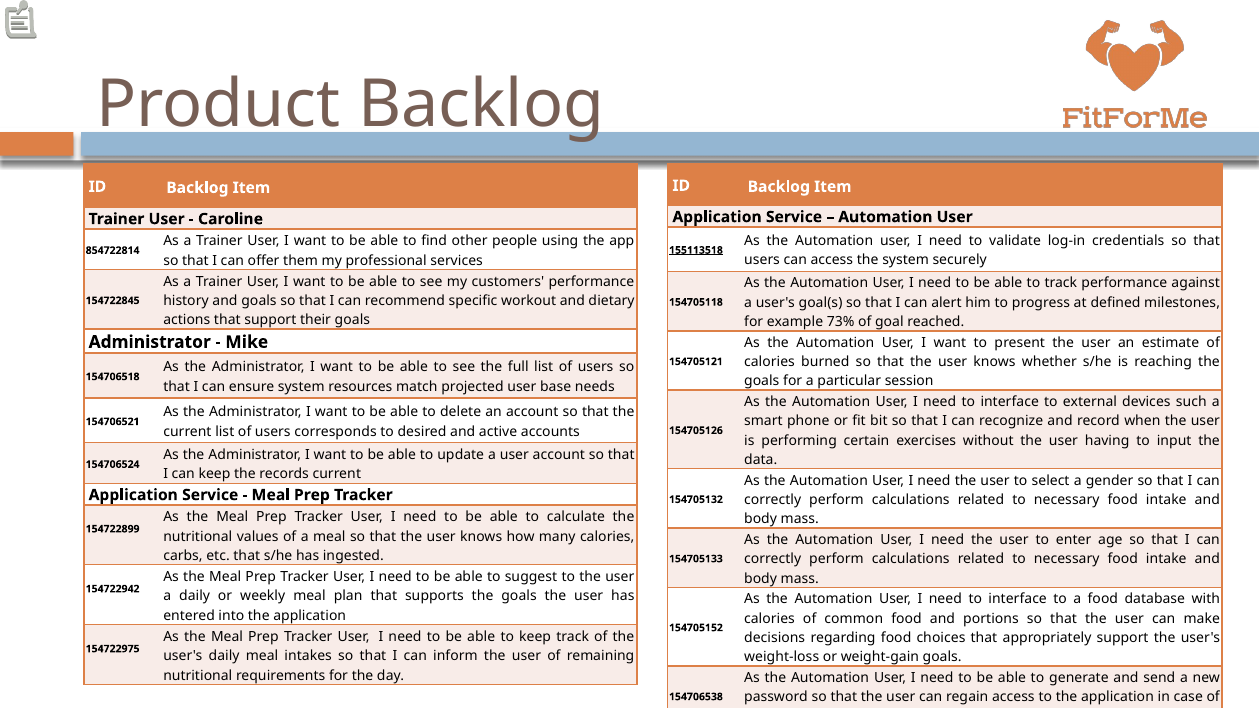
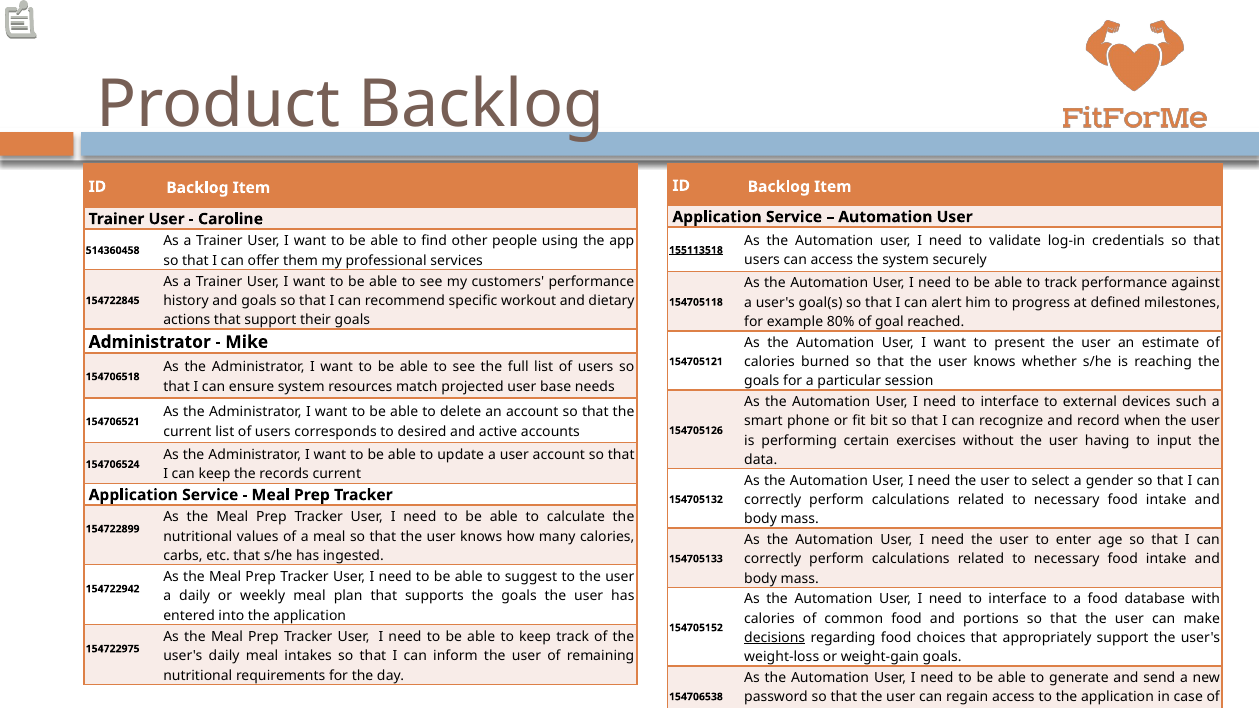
854722814: 854722814 -> 514360458
73%: 73% -> 80%
decisions underline: none -> present
